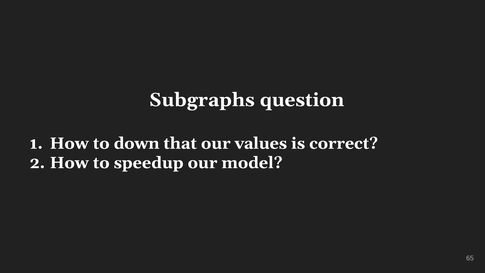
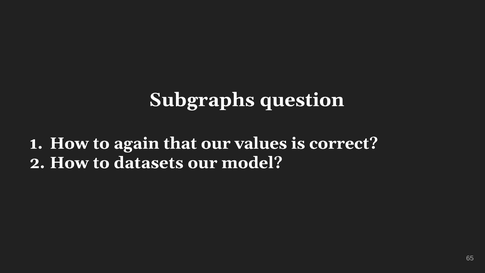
down: down -> again
speedup: speedup -> datasets
